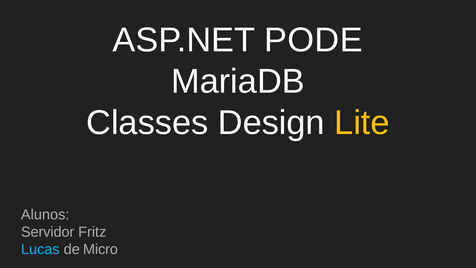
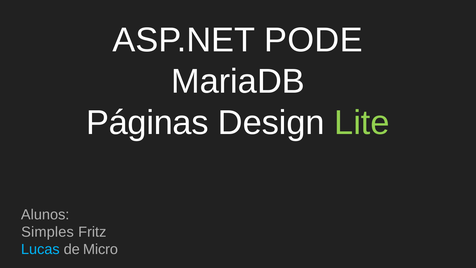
Classes: Classes -> Páginas
Lite colour: yellow -> light green
Servidor: Servidor -> Simples
